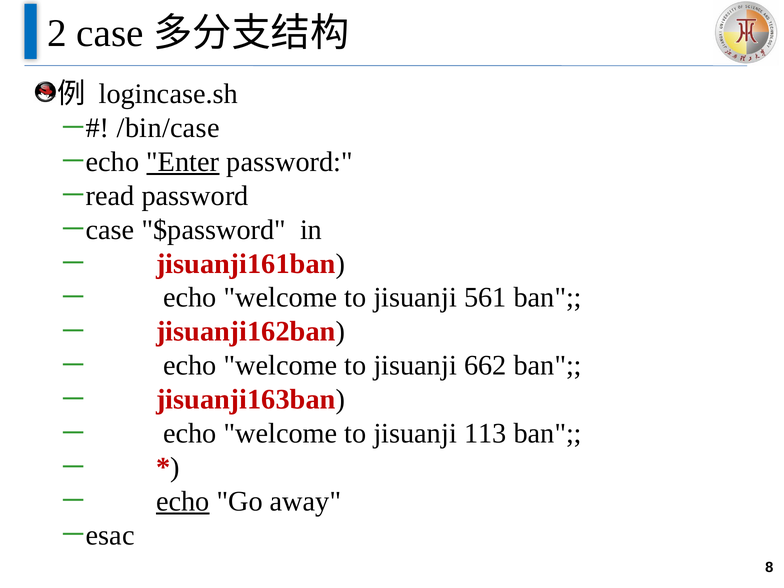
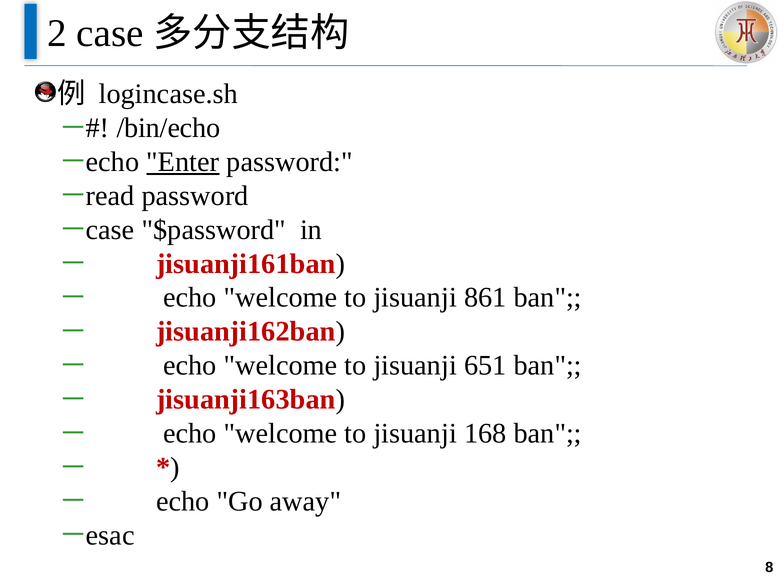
/bin/case: /bin/case -> /bin/echo
561: 561 -> 861
662: 662 -> 651
113: 113 -> 168
echo at (183, 501) underline: present -> none
